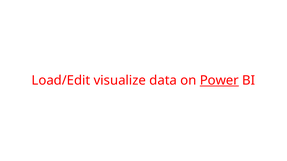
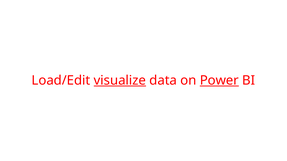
visualize underline: none -> present
